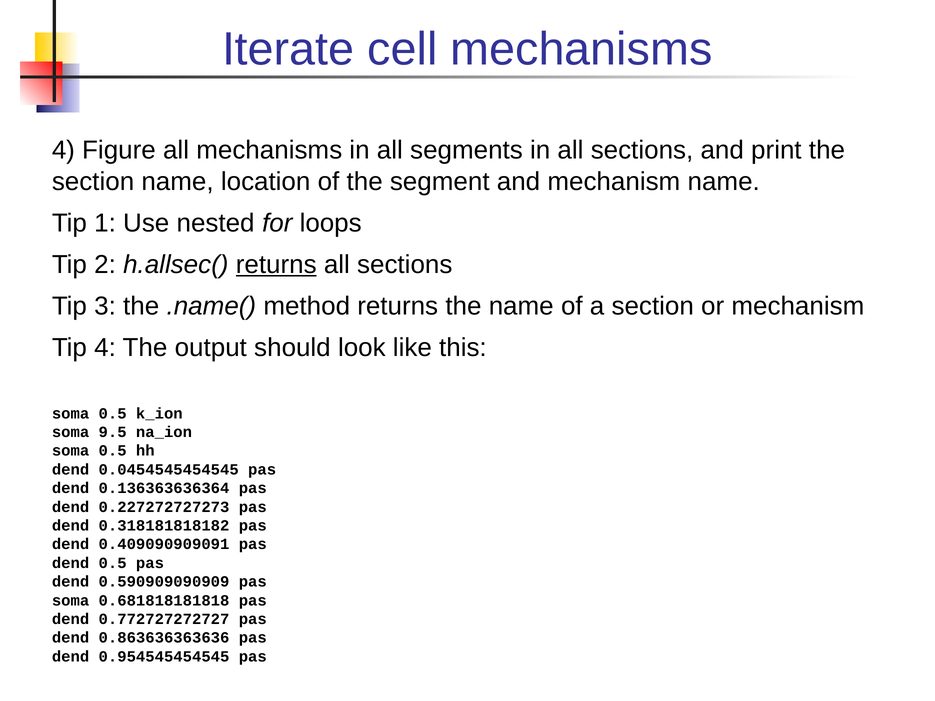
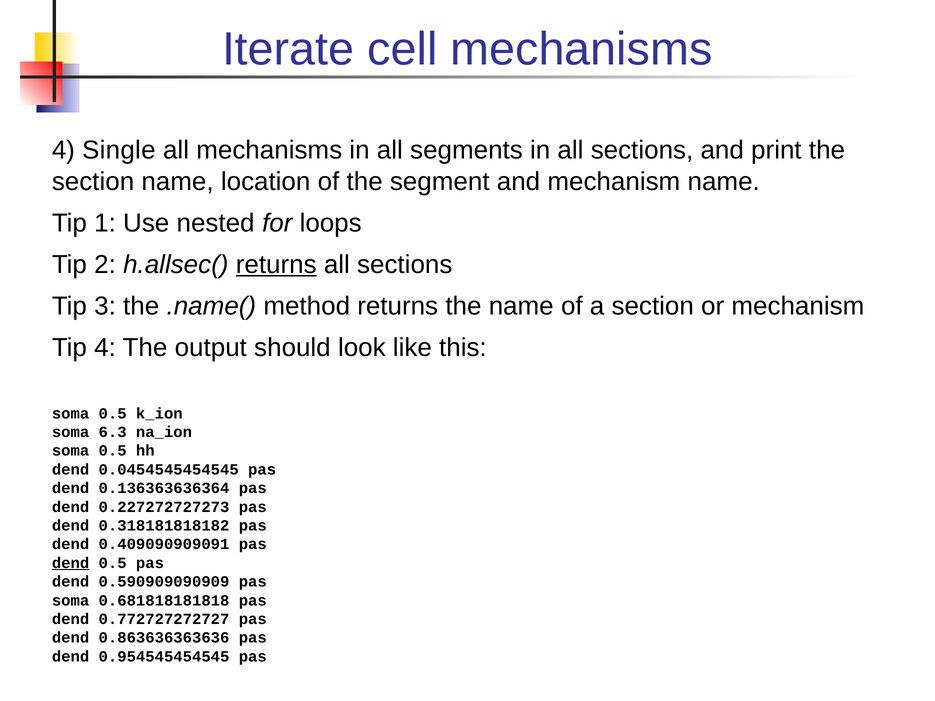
Figure: Figure -> Single
9.5: 9.5 -> 6.3
dend at (71, 563) underline: none -> present
